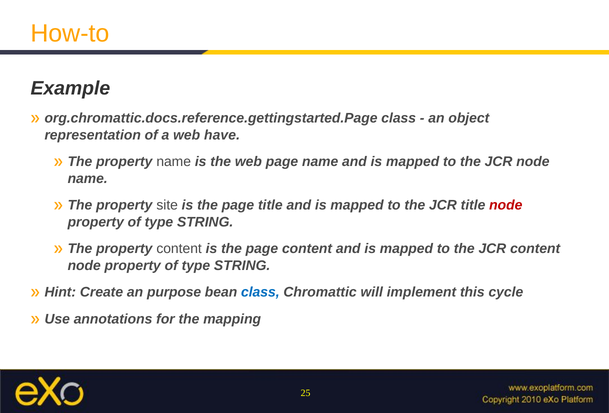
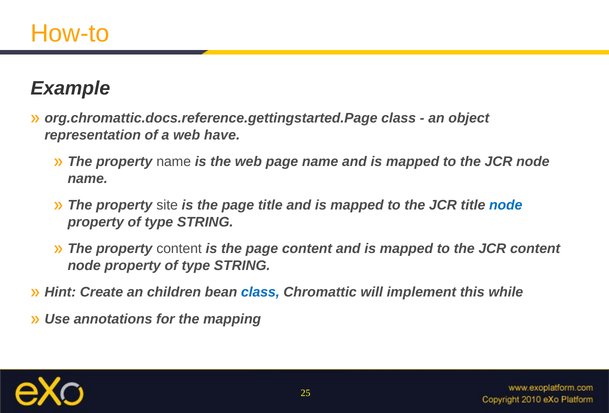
node at (506, 205) colour: red -> blue
purpose: purpose -> children
cycle: cycle -> while
